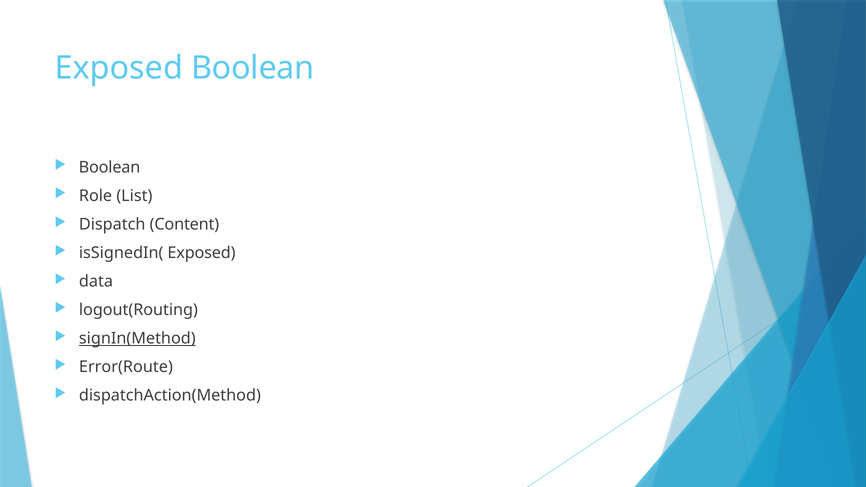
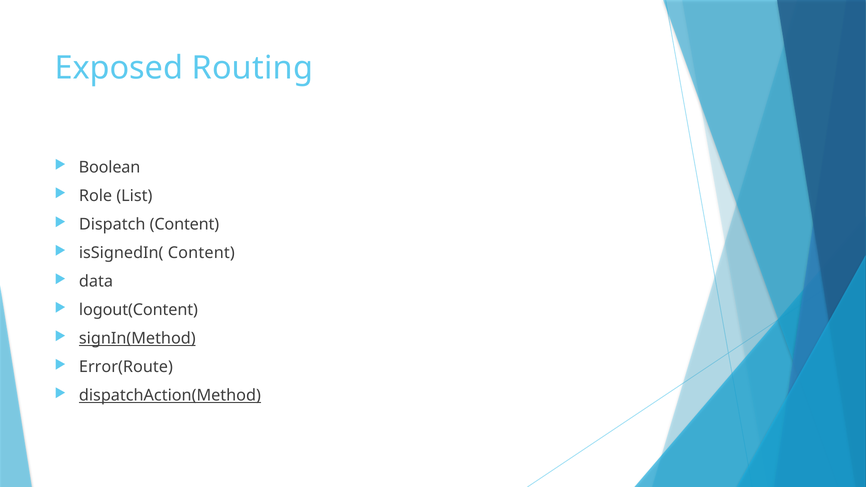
Exposed Boolean: Boolean -> Routing
isSignedIn( Exposed: Exposed -> Content
logout(Routing: logout(Routing -> logout(Content
dispatchAction(Method underline: none -> present
